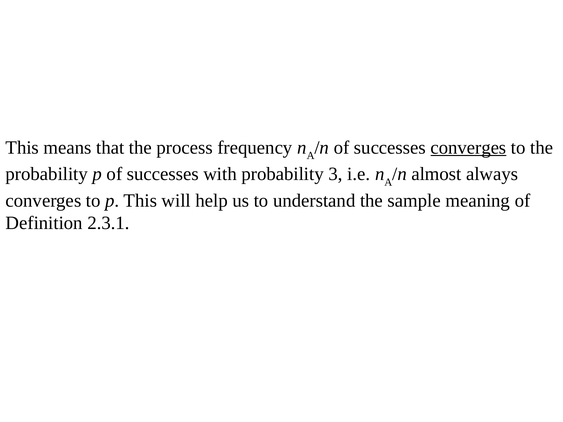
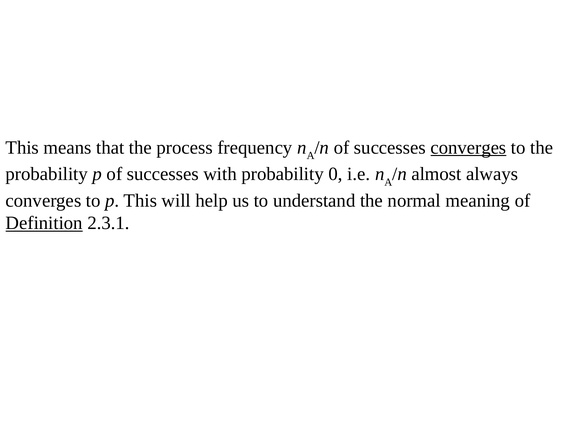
3: 3 -> 0
sample: sample -> normal
Definition underline: none -> present
